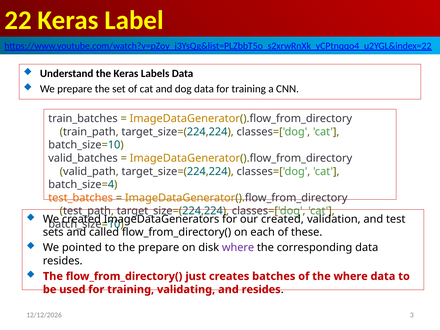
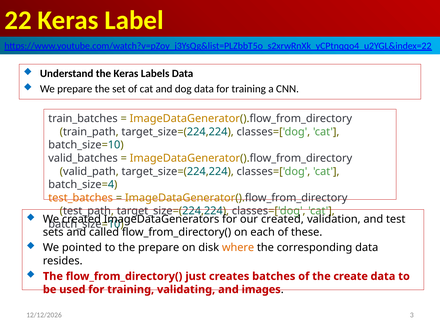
where at (238, 248) colour: purple -> orange
the where: where -> create
and resides: resides -> images
